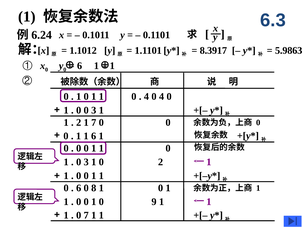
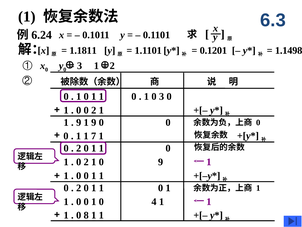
1.1012: 1.1012 -> 1.1811
8.3917: 8.3917 -> 0.1201
5.9863: 5.9863 -> 1.1498
6 at (80, 66): 6 -> 3
1 at (112, 66): 1 -> 2
4 at (146, 96): 4 -> 1
0 4: 4 -> 3
0 0 3: 3 -> 2
2 at (79, 122): 2 -> 9
1 7: 7 -> 9
1 6: 6 -> 7
0 at (79, 148): 0 -> 2
3 at (86, 162): 3 -> 2
0 2: 2 -> 9
6 at (79, 188): 6 -> 2
8 at (94, 188): 8 -> 1
9: 9 -> 4
0 7: 7 -> 8
